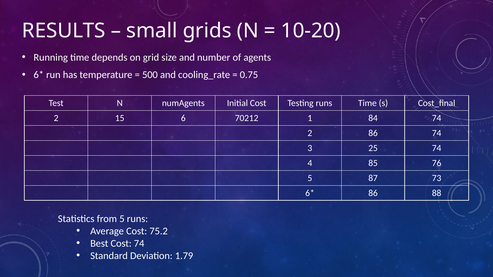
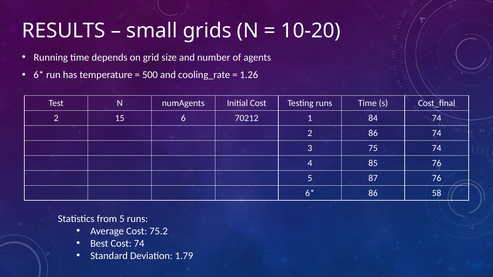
0.75: 0.75 -> 1.26
25: 25 -> 75
87 73: 73 -> 76
88: 88 -> 58
